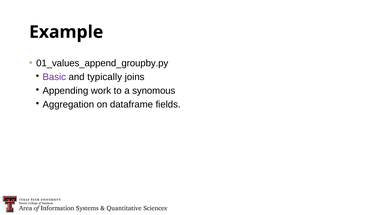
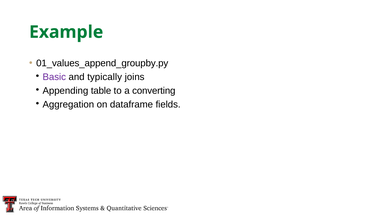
Example colour: black -> green
work: work -> table
synomous: synomous -> converting
